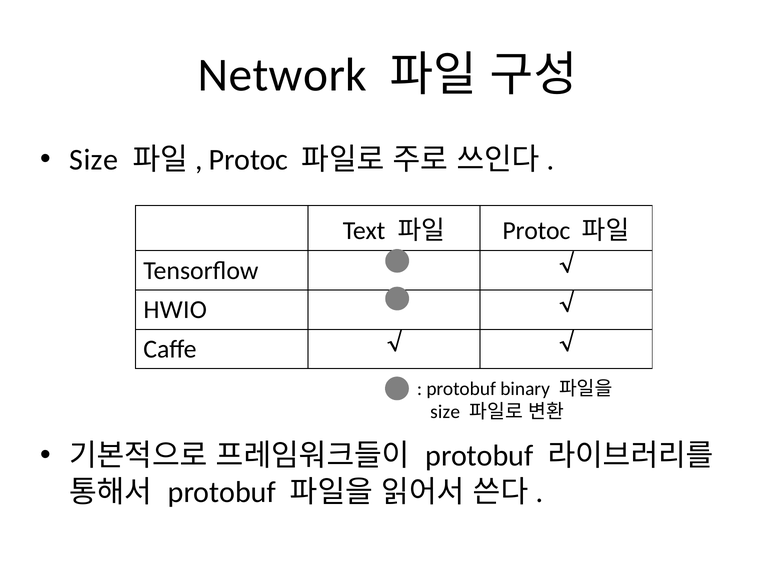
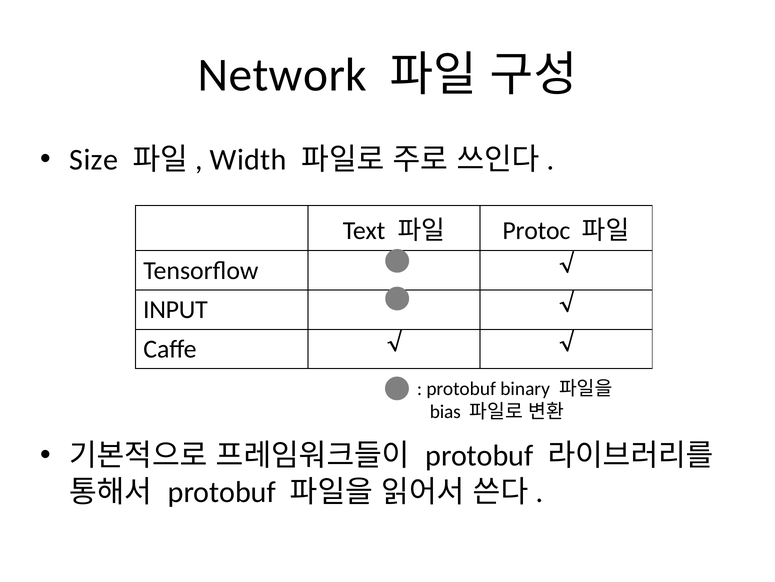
Protoc at (249, 160): Protoc -> Width
HWIO: HWIO -> INPUT
size at (445, 411): size -> bias
